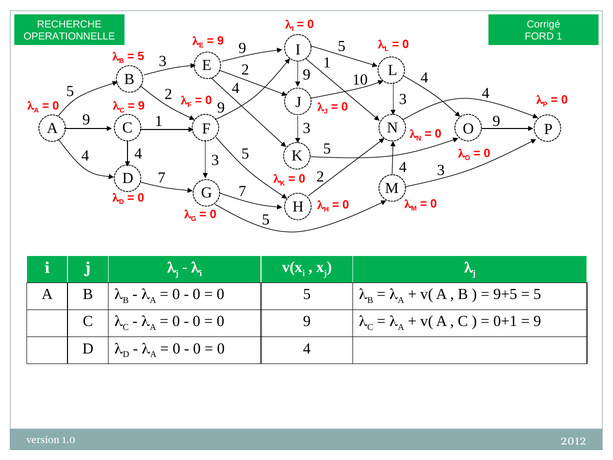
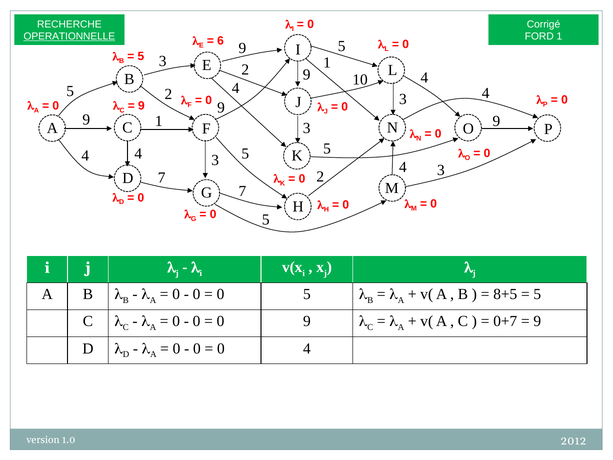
OPERATIONNELLE underline: none -> present
9 at (221, 41): 9 -> 6
9+5: 9+5 -> 8+5
0+1: 0+1 -> 0+7
